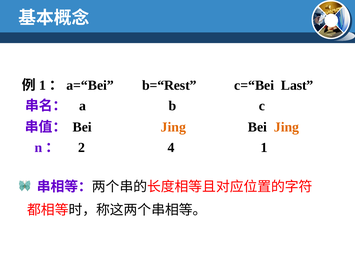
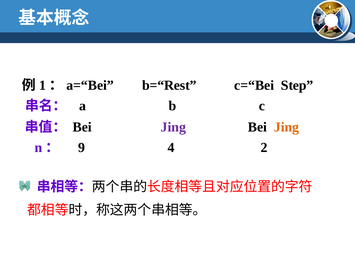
Last: Last -> Step
Jing at (173, 127) colour: orange -> purple
2: 2 -> 9
4 1: 1 -> 2
